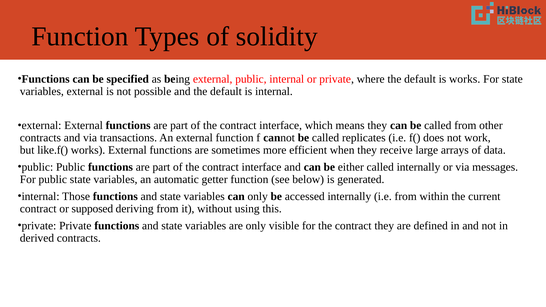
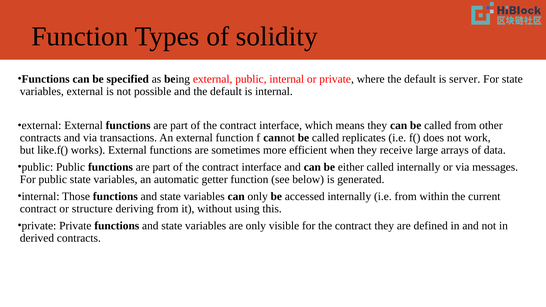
is works: works -> server
supposed: supposed -> structure
